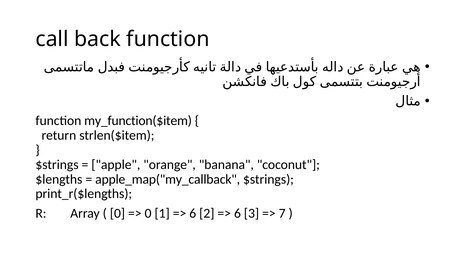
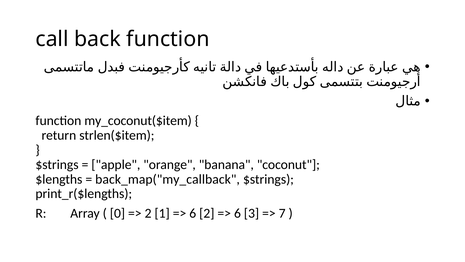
my_function($item: my_function($item -> my_coconut($item
apple_map("my_callback: apple_map("my_callback -> back_map("my_callback
0 at (148, 213): 0 -> 2
